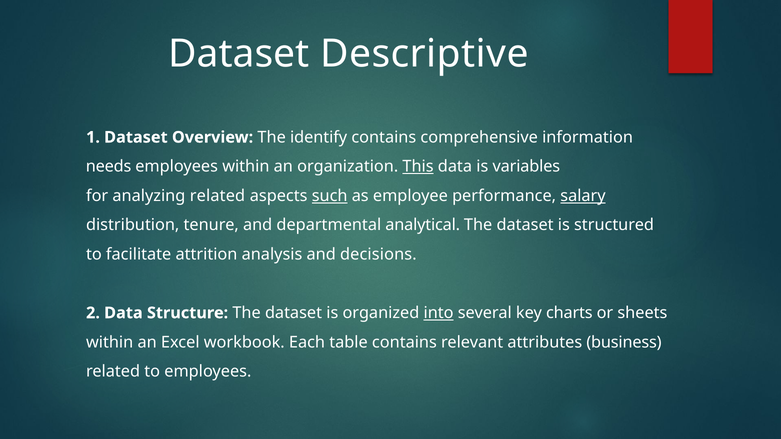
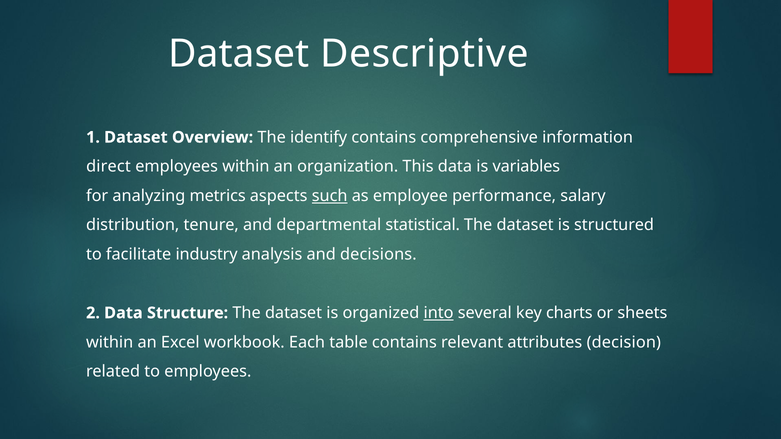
needs: needs -> direct
This underline: present -> none
analyzing related: related -> metrics
salary underline: present -> none
analytical: analytical -> statistical
attrition: attrition -> industry
business: business -> decision
